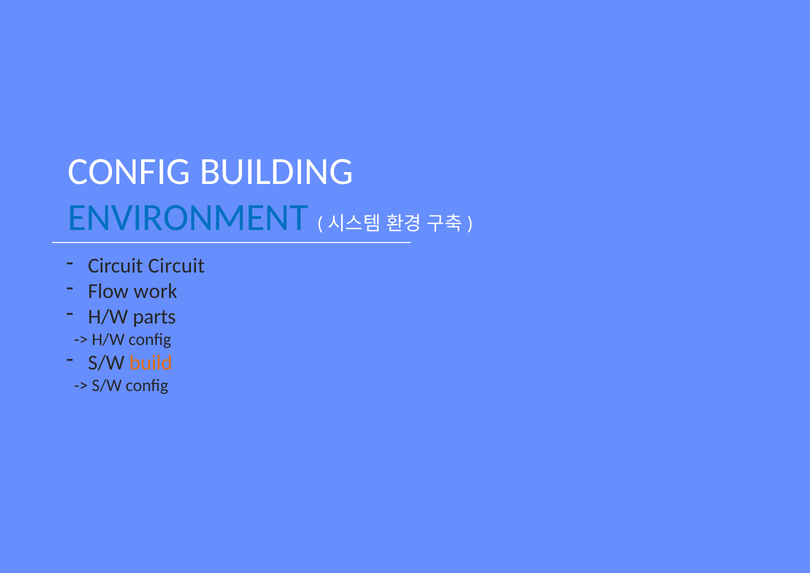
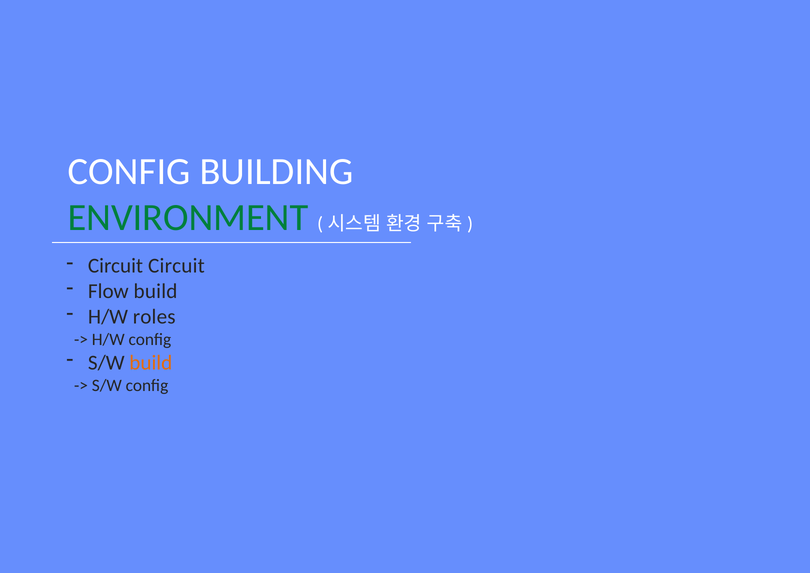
ENVIRONMENT colour: blue -> green
Flow work: work -> build
parts: parts -> roles
